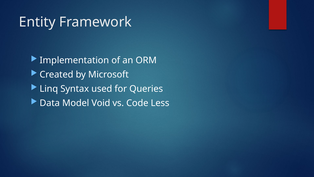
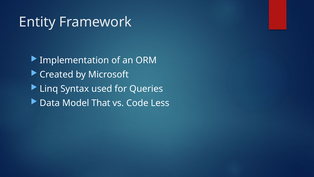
Void: Void -> That
